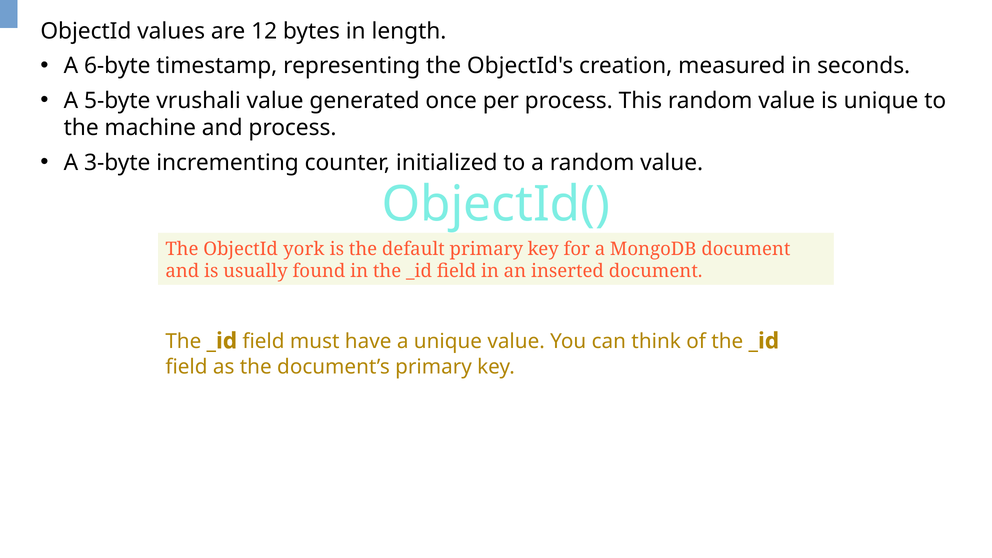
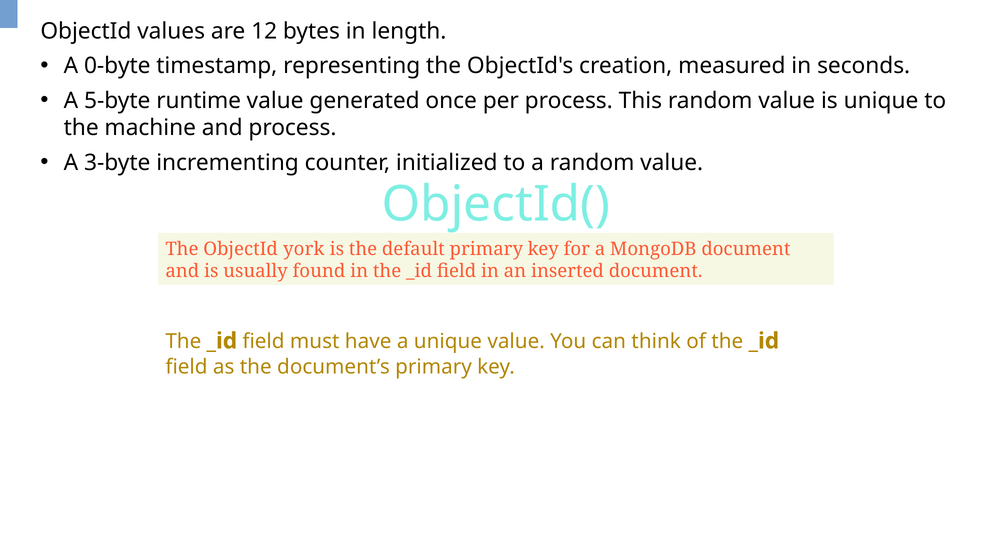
6-byte: 6-byte -> 0-byte
vrushali: vrushali -> runtime
